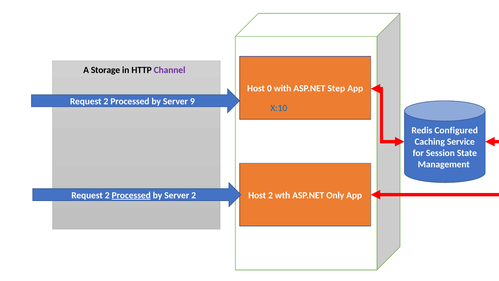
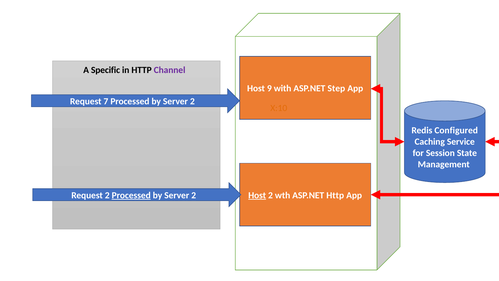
Storage: Storage -> Specific
0: 0 -> 9
2 at (106, 101): 2 -> 7
9 at (192, 101): 9 -> 2
X:10 colour: blue -> orange
Host at (257, 195) underline: none -> present
ASP.NET Only: Only -> Http
